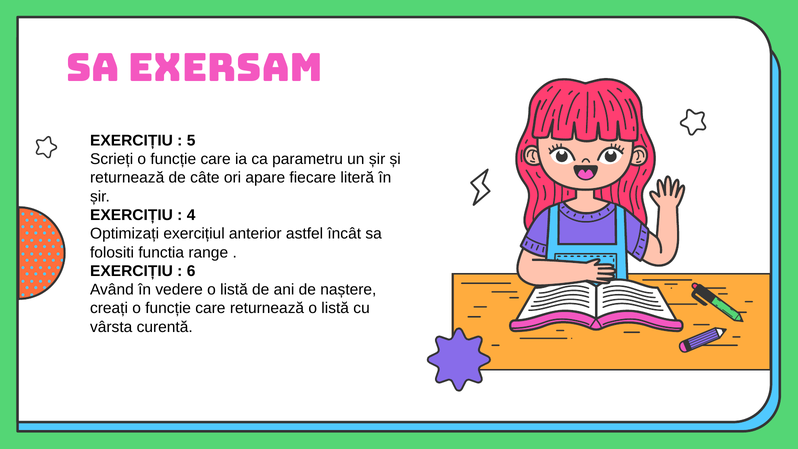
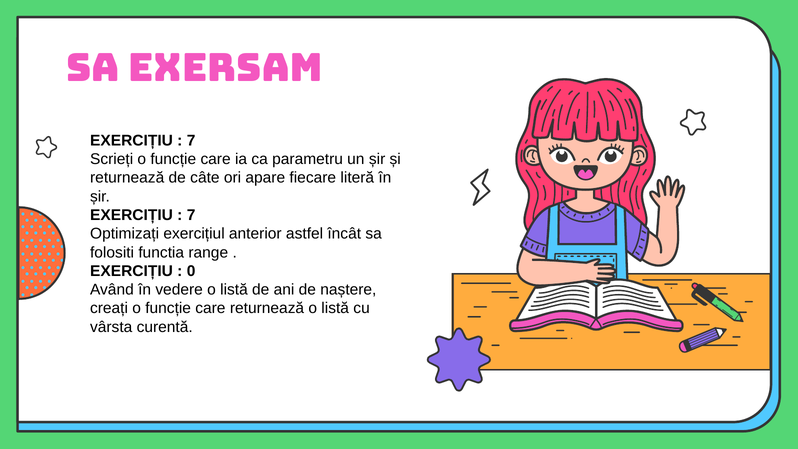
5 at (191, 141): 5 -> 7
4 at (191, 215): 4 -> 7
6: 6 -> 0
